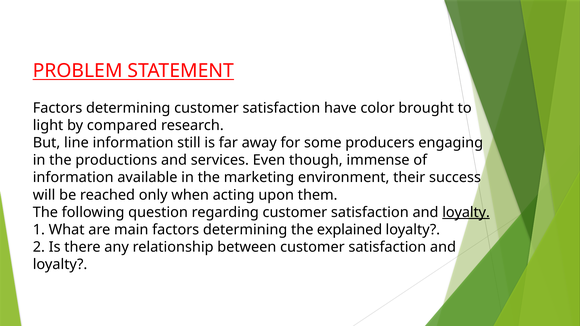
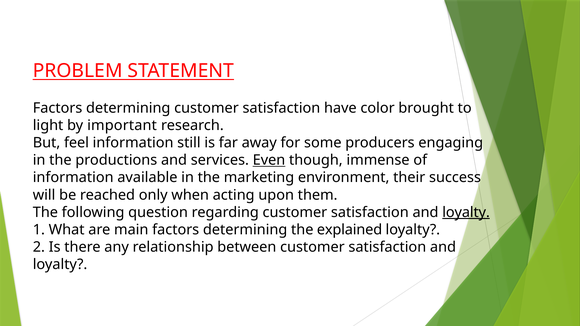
compared: compared -> important
line: line -> feel
Even underline: none -> present
